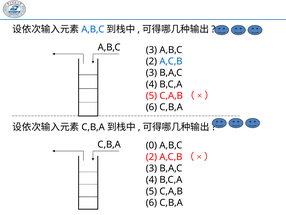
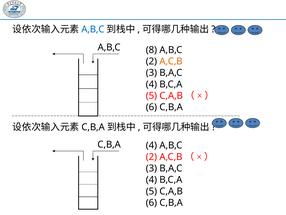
A,B,C 3: 3 -> 8
A,C,B at (171, 61) colour: blue -> orange
C,B,A 0: 0 -> 4
